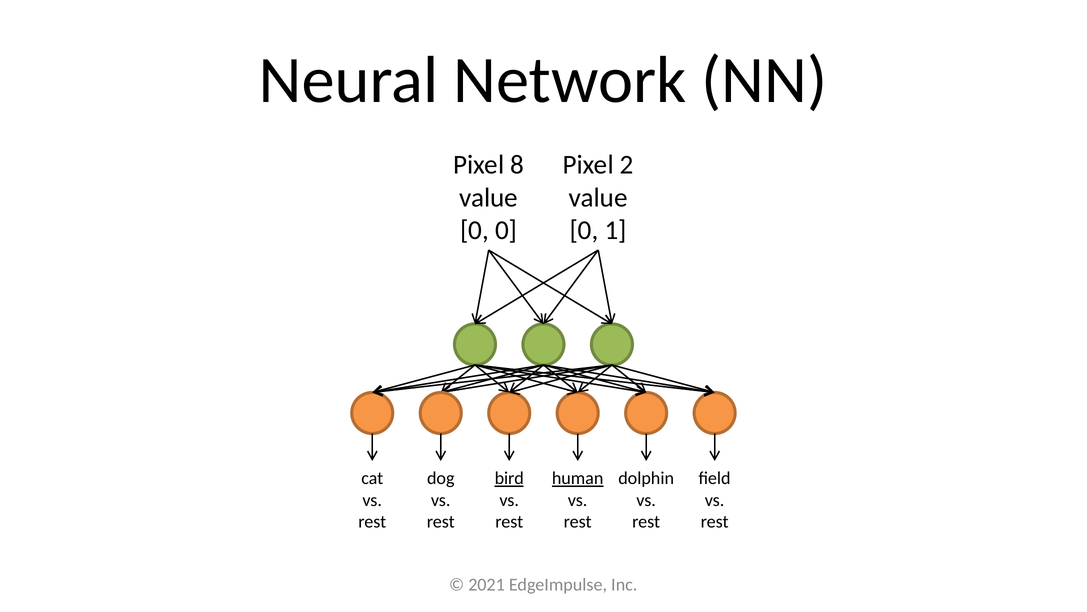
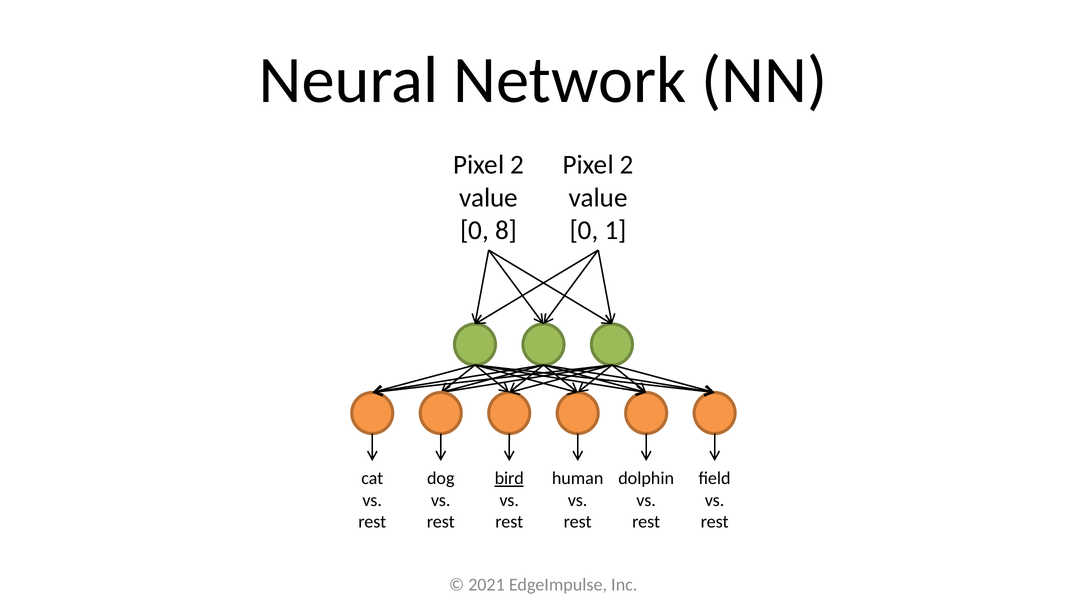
8 at (517, 165): 8 -> 2
0 0: 0 -> 8
human underline: present -> none
